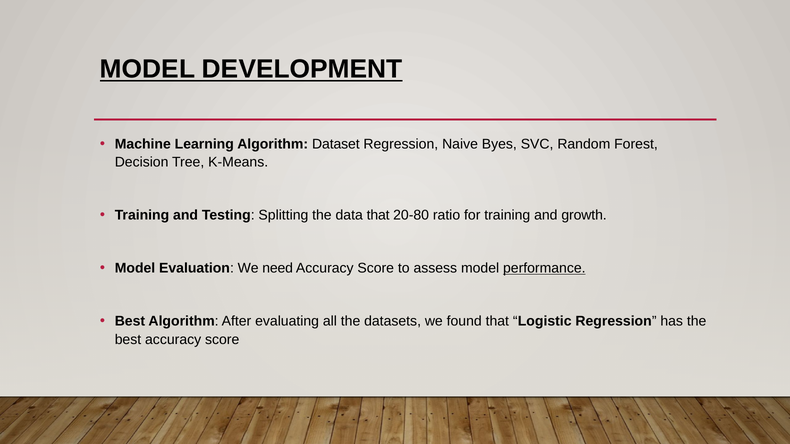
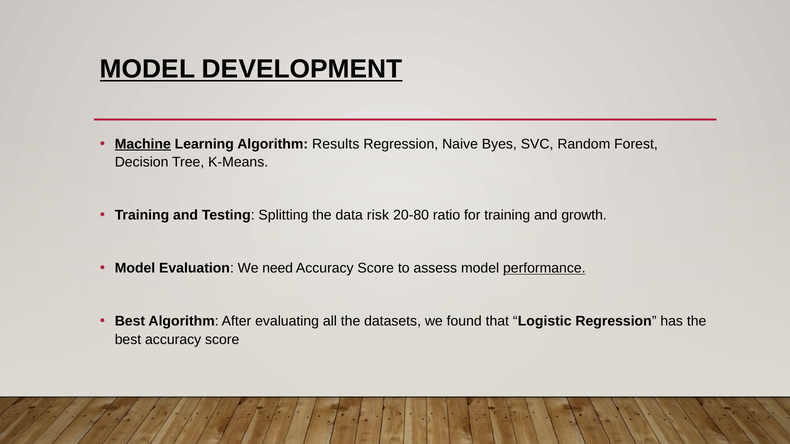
Machine underline: none -> present
Dataset: Dataset -> Results
data that: that -> risk
